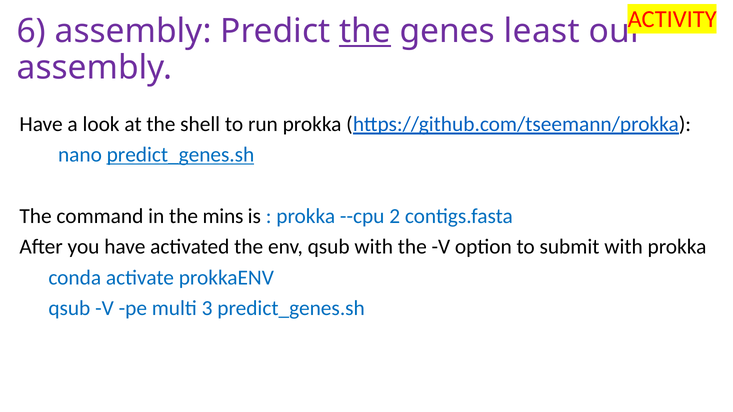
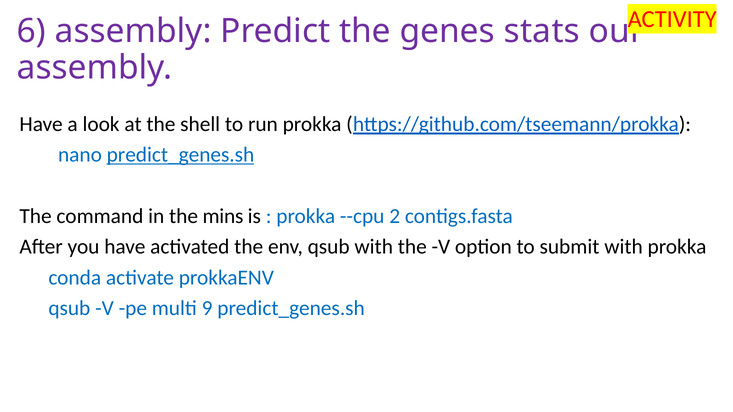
the at (365, 31) underline: present -> none
least: least -> stats
3: 3 -> 9
